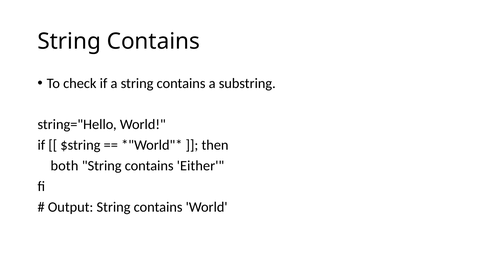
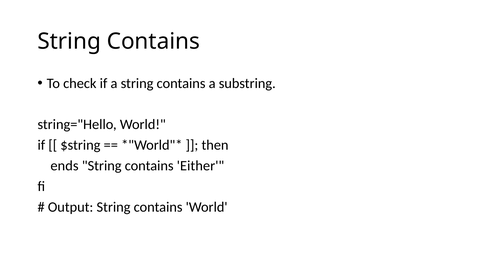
both: both -> ends
